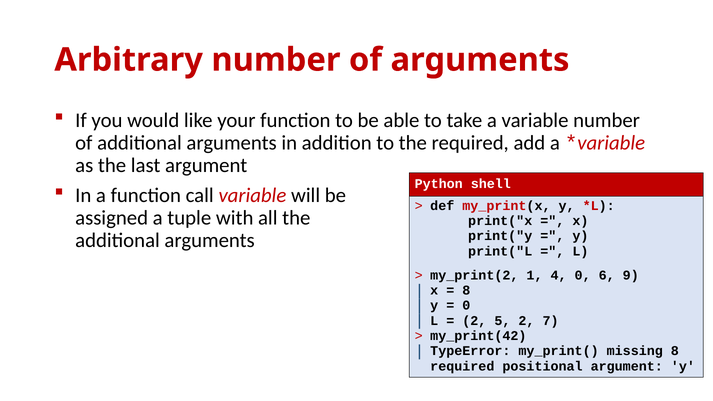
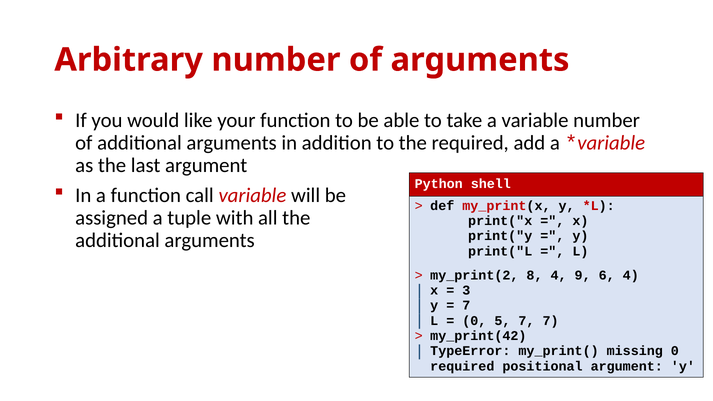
1: 1 -> 8
4 0: 0 -> 9
6 9: 9 -> 4
8 at (466, 290): 8 -> 3
0 at (466, 306): 0 -> 7
2 at (474, 321): 2 -> 0
5 2: 2 -> 7
missing 8: 8 -> 0
